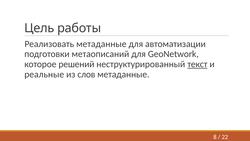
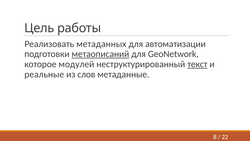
Реализовать метаданные: метаданные -> метаданных
метаописаний underline: none -> present
решений: решений -> модулей
